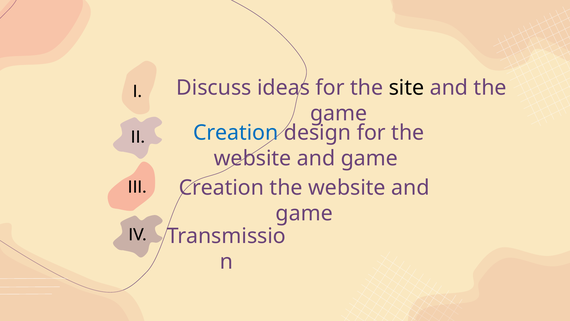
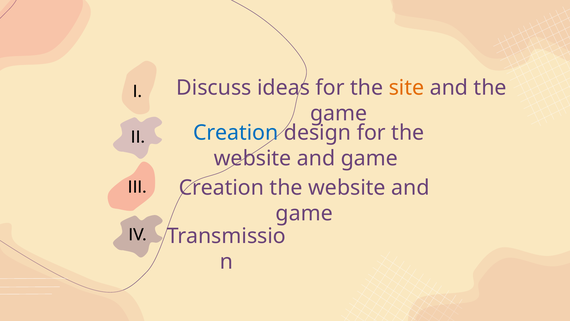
site colour: black -> orange
